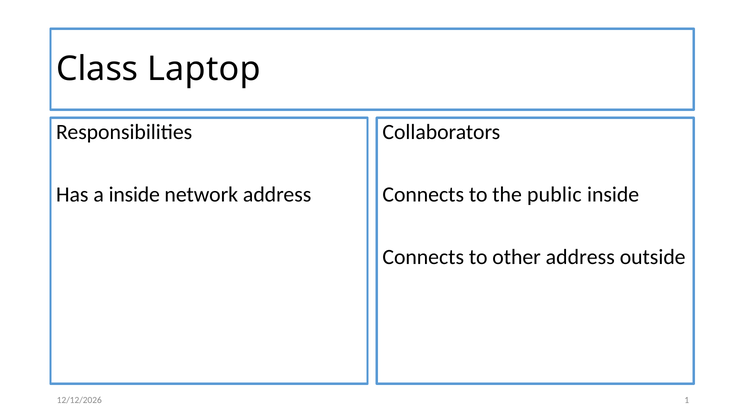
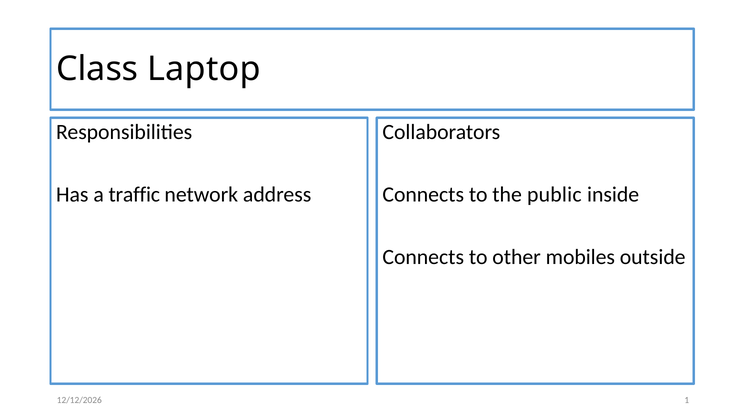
a inside: inside -> traffic
other address: address -> mobiles
